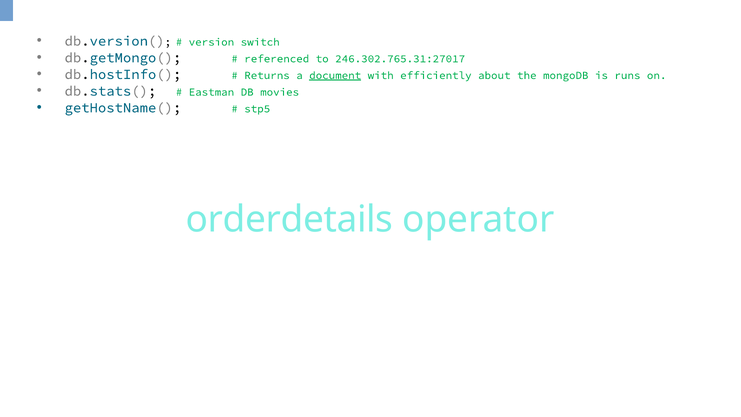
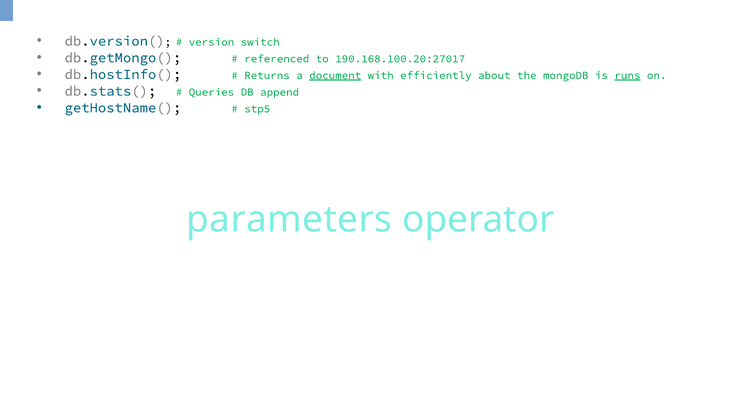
246.302.765.31:27017: 246.302.765.31:27017 -> 190.168.100.20:27017
runs underline: none -> present
Eastman: Eastman -> Queries
movies: movies -> append
orderdetails: orderdetails -> parameters
